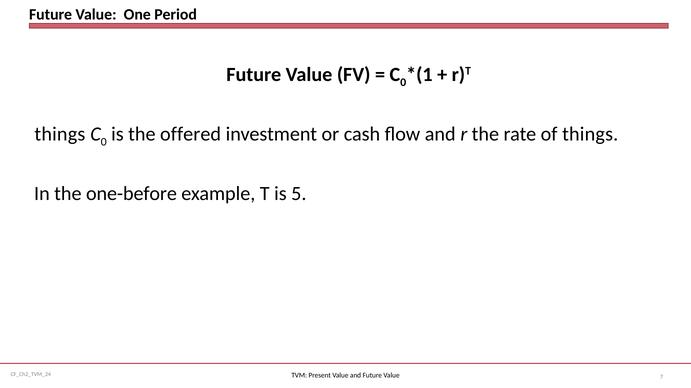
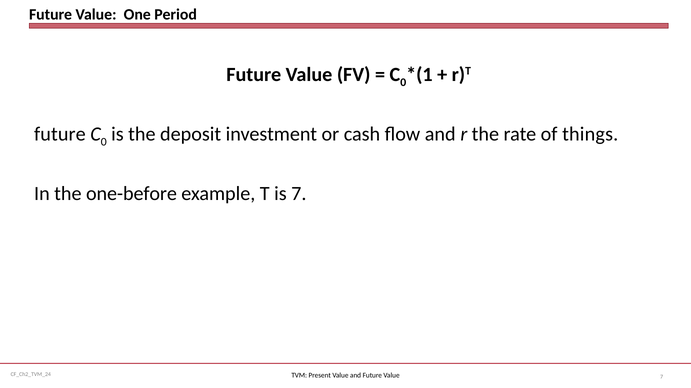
things at (60, 134): things -> future
offered: offered -> deposit
is 5: 5 -> 7
